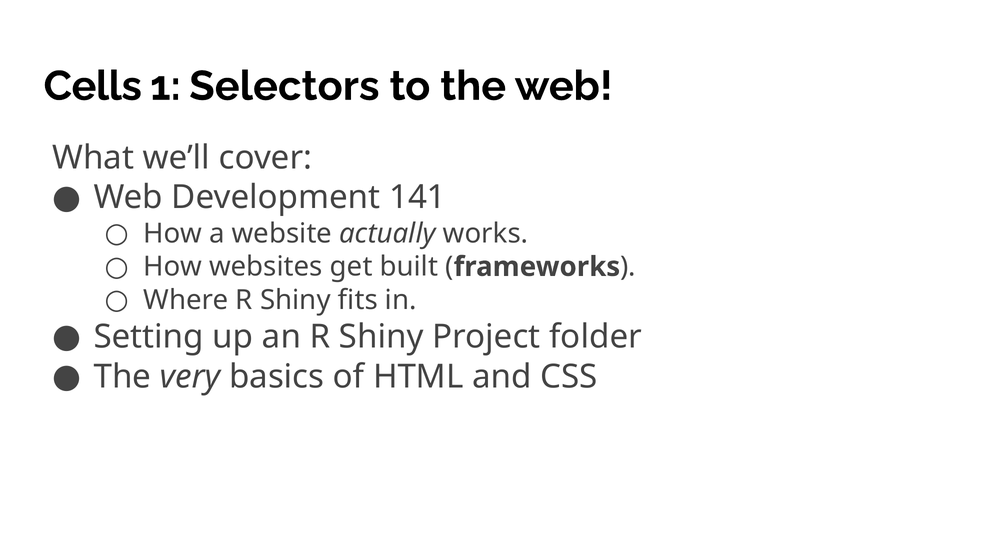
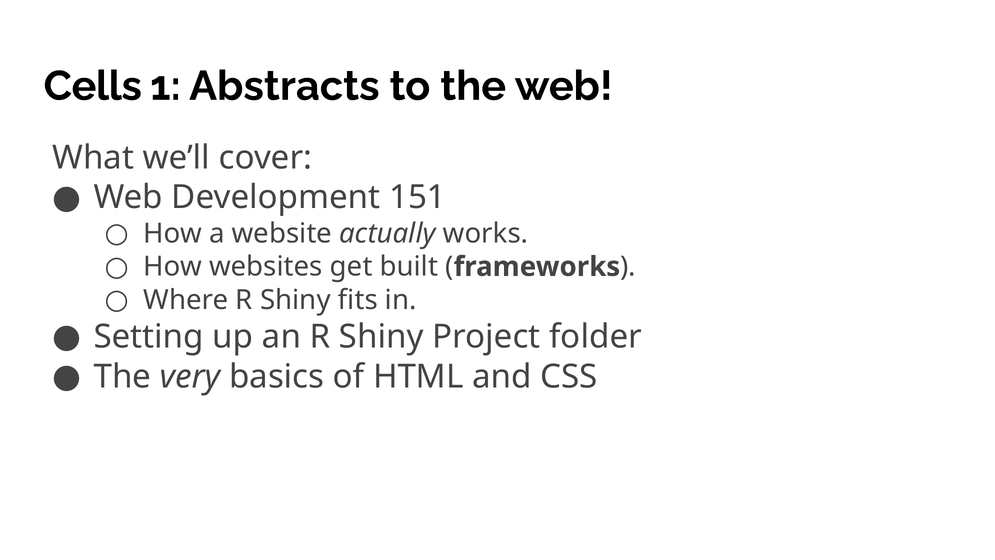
Selectors: Selectors -> Abstracts
141: 141 -> 151
